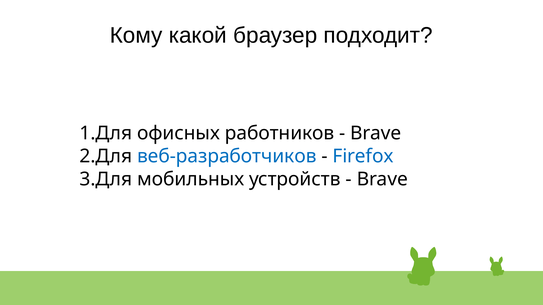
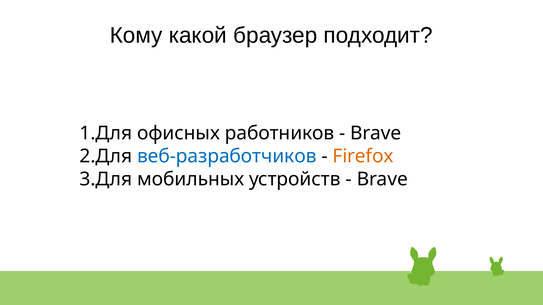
Firefox colour: blue -> orange
